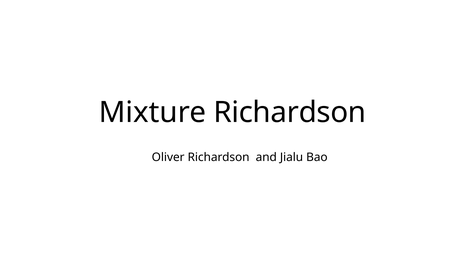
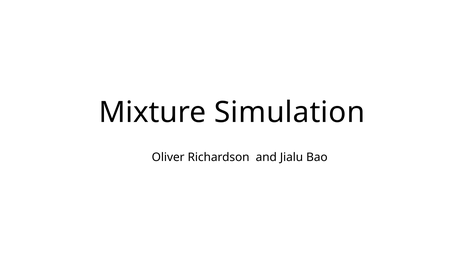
Mixture Richardson: Richardson -> Simulation
